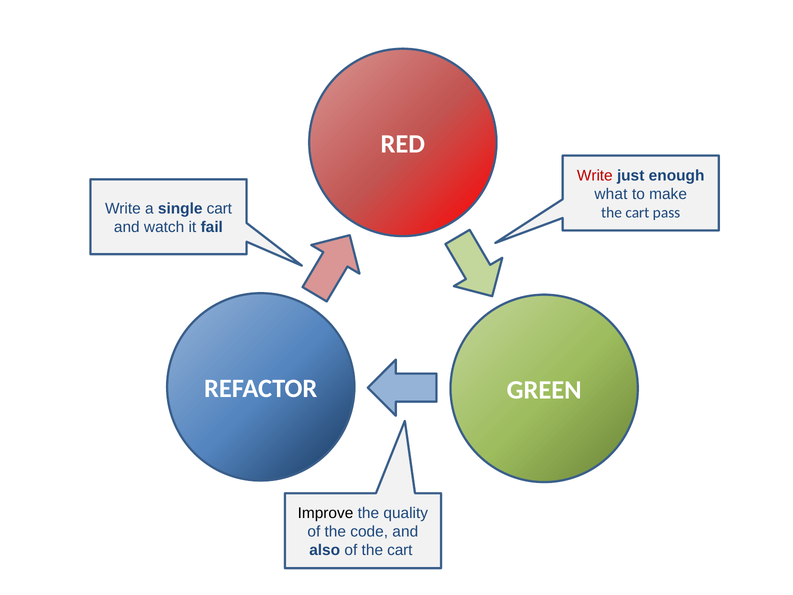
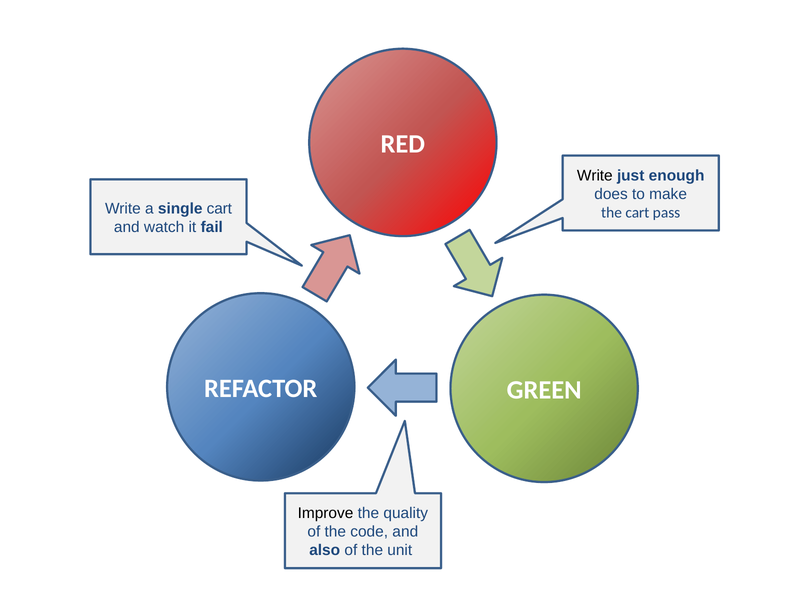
Write at (595, 175) colour: red -> black
what: what -> does
of the cart: cart -> unit
